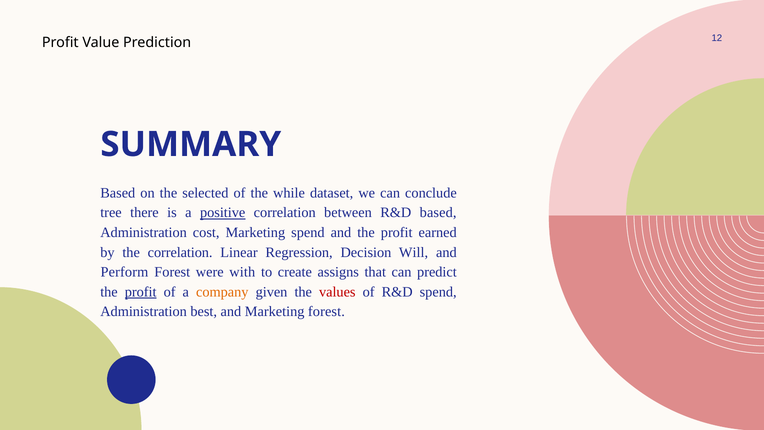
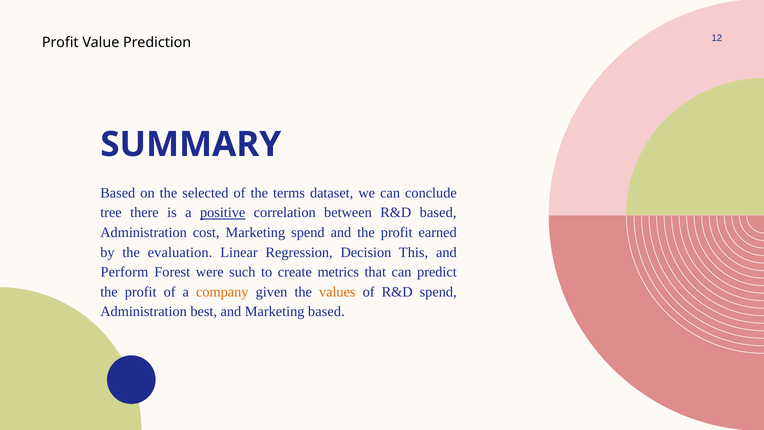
while: while -> terms
the correlation: correlation -> evaluation
Will: Will -> This
with: with -> such
assigns: assigns -> metrics
profit at (141, 292) underline: present -> none
values colour: red -> orange
Marketing forest: forest -> based
